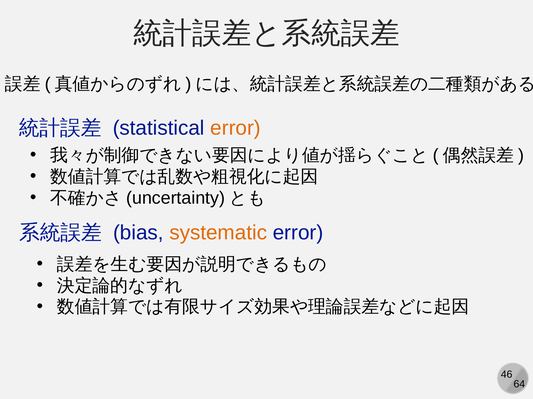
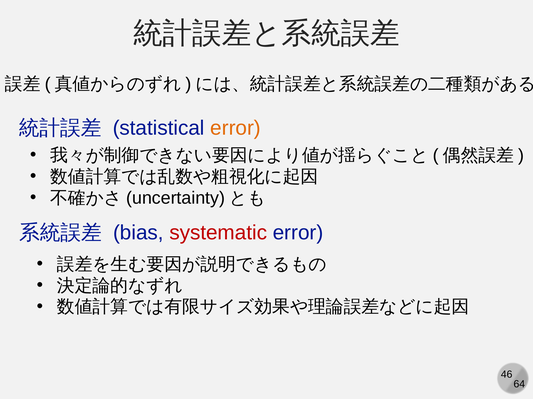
systematic colour: orange -> red
